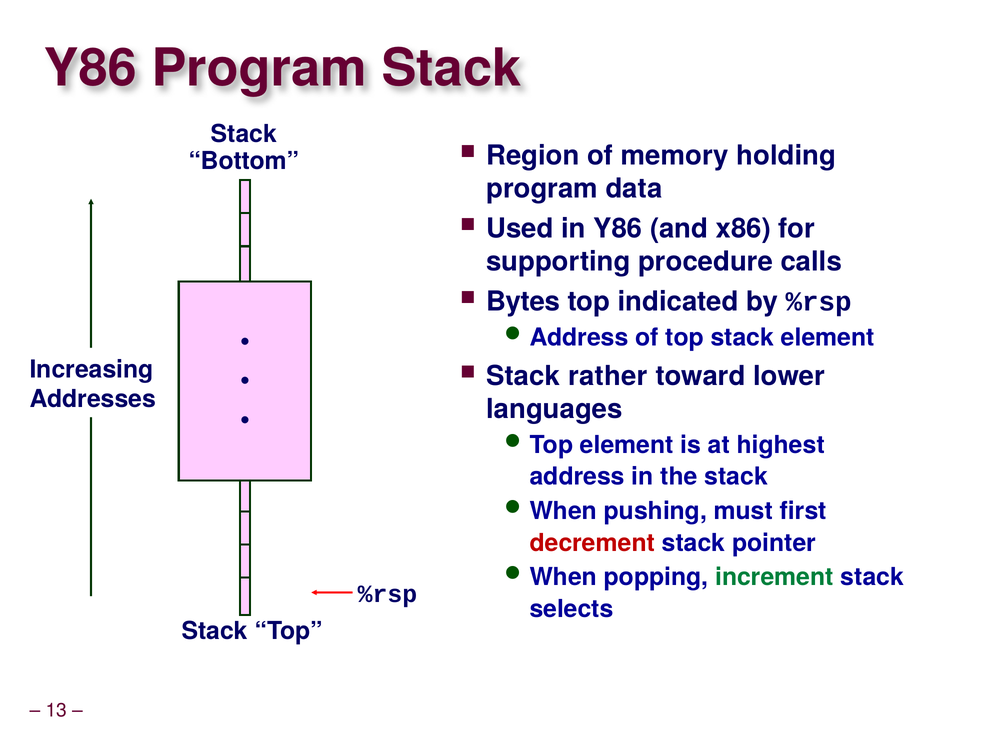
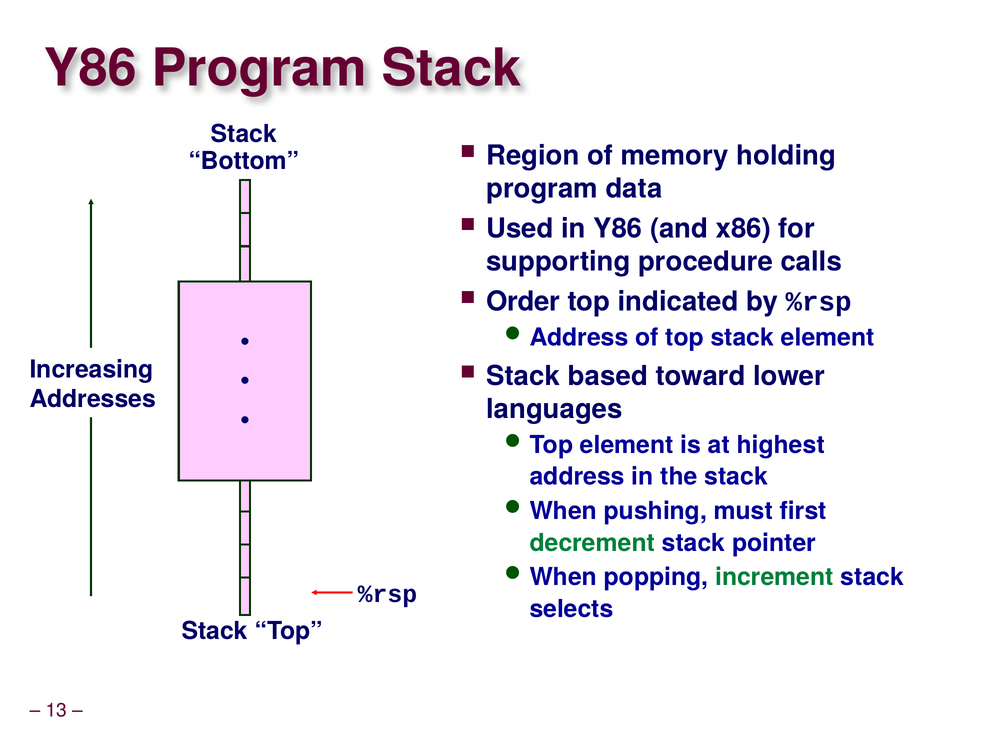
Bytes: Bytes -> Order
rather: rather -> based
decrement colour: red -> green
